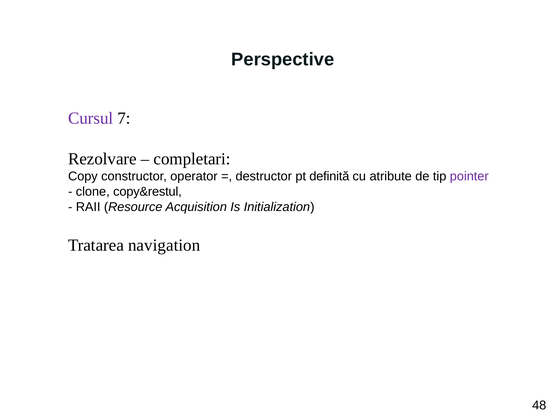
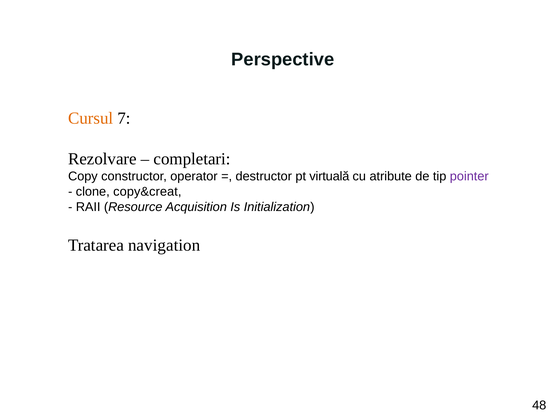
Cursul colour: purple -> orange
definită: definită -> virtuală
copy&restul: copy&restul -> copy&creat
